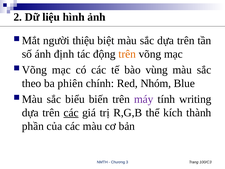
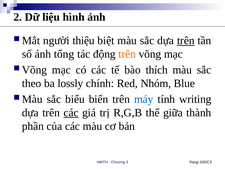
trên at (186, 41) underline: none -> present
định: định -> tổng
vùng: vùng -> thích
phiên: phiên -> lossly
máy colour: purple -> blue
kích: kích -> giữa
